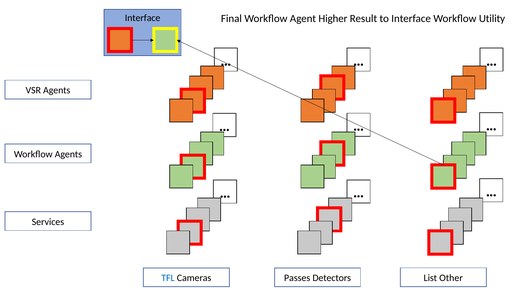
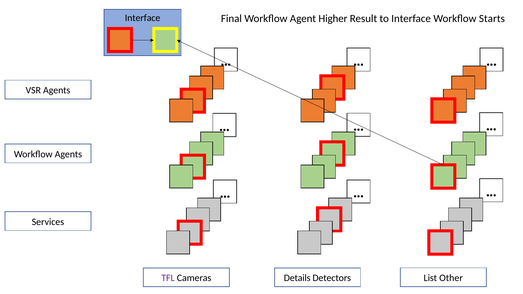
Utility: Utility -> Starts
TFL colour: blue -> purple
Passes: Passes -> Details
